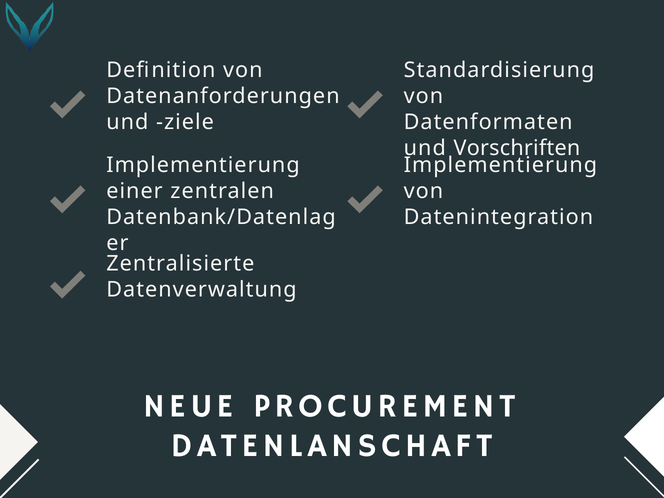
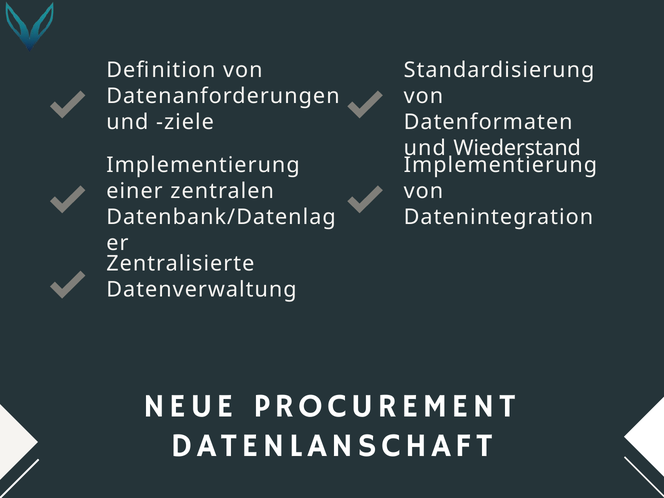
Vorschriften: Vorschriften -> Wiederstand
